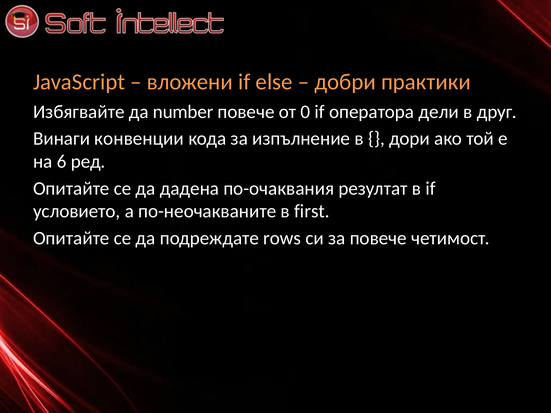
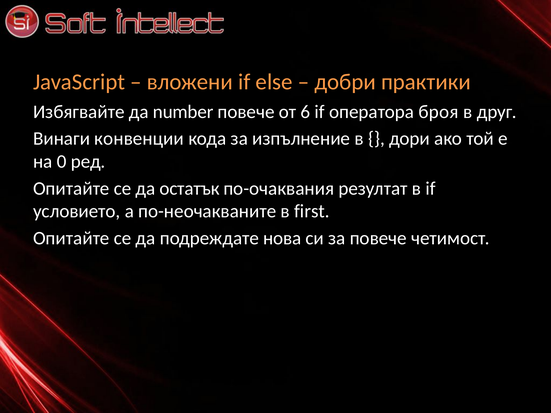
0: 0 -> 6
дели: дели -> броя
6: 6 -> 0
дадена: дадена -> остатък
rows: rows -> нова
